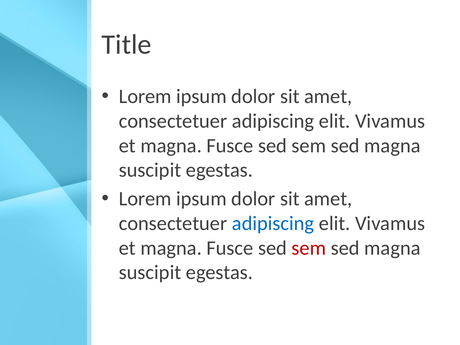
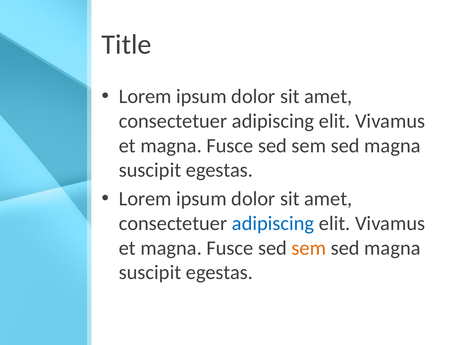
sem at (309, 248) colour: red -> orange
